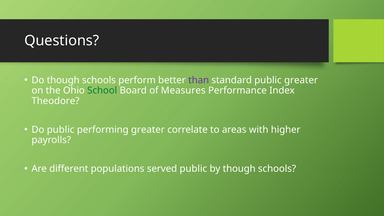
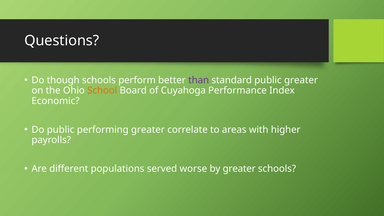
School colour: green -> orange
Measures: Measures -> Cuyahoga
Theodore: Theodore -> Economic
served public: public -> worse
by though: though -> greater
